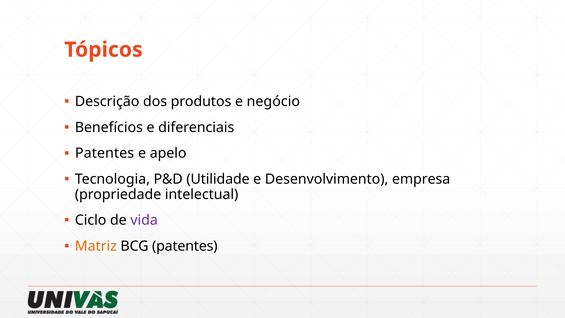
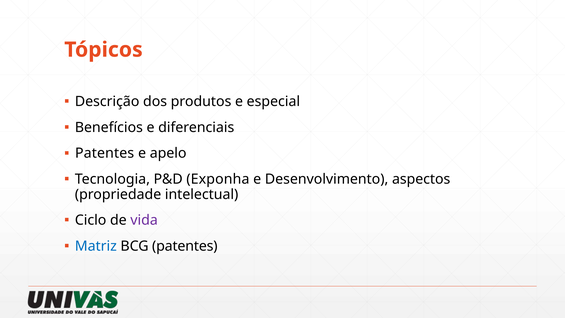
negócio: negócio -> especial
Utilidade: Utilidade -> Exponha
empresa: empresa -> aspectos
Matriz colour: orange -> blue
